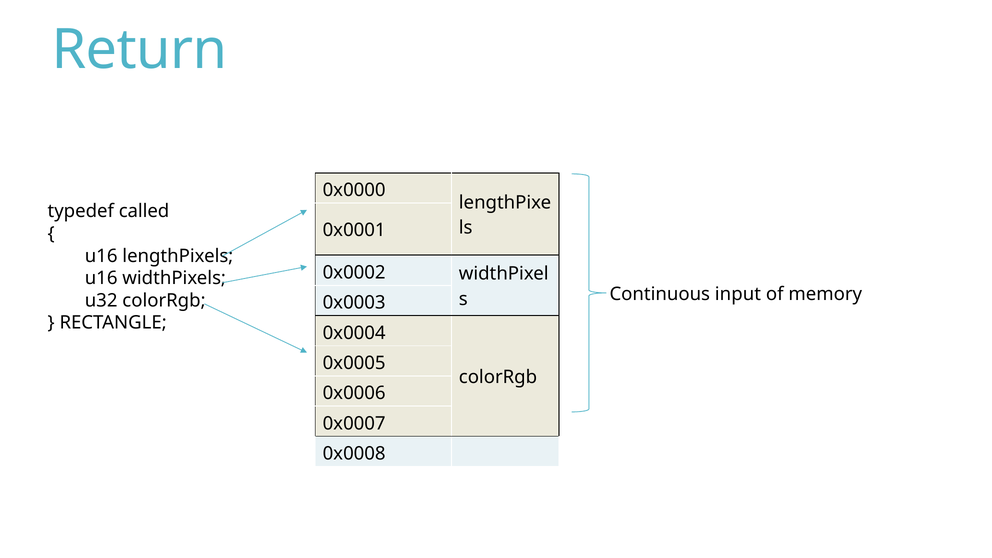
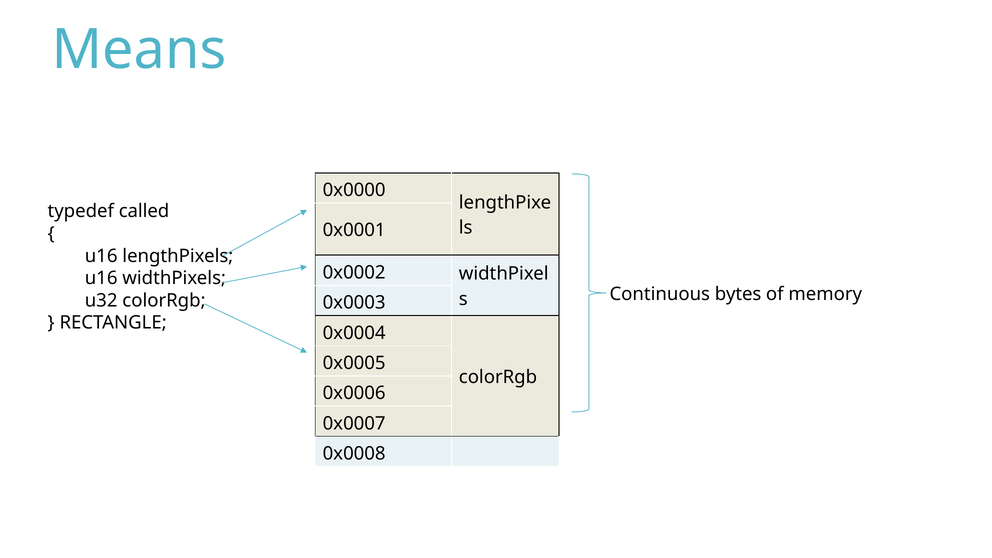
Return: Return -> Means
input: input -> bytes
